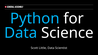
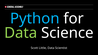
Data at (21, 33) colour: light blue -> light green
